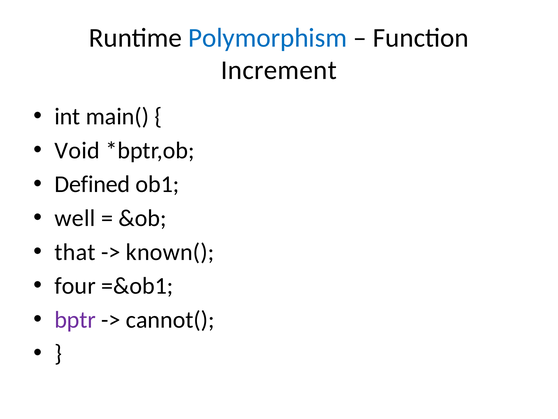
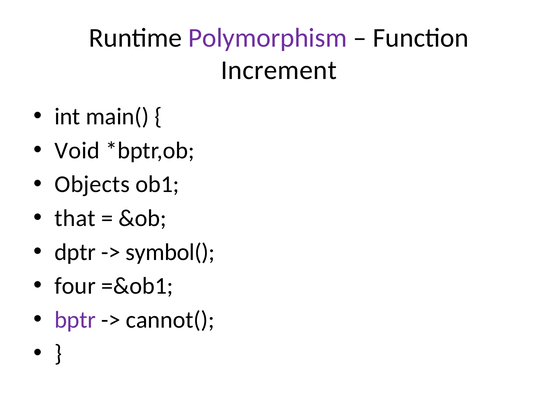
Polymorphism colour: blue -> purple
Defined: Defined -> Objects
well: well -> that
that: that -> dptr
known(: known( -> symbol(
